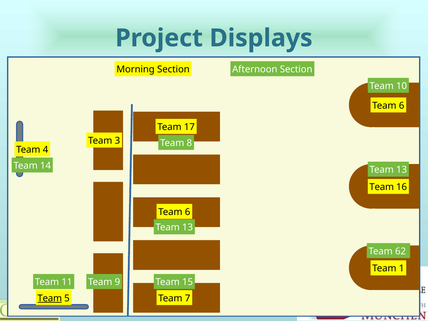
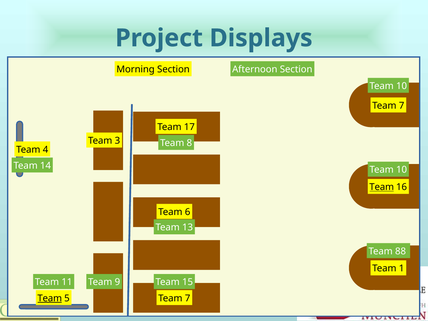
6 at (402, 106): 6 -> 7
13 at (402, 170): 13 -> 10
Team at (382, 187) underline: none -> present
62: 62 -> 88
